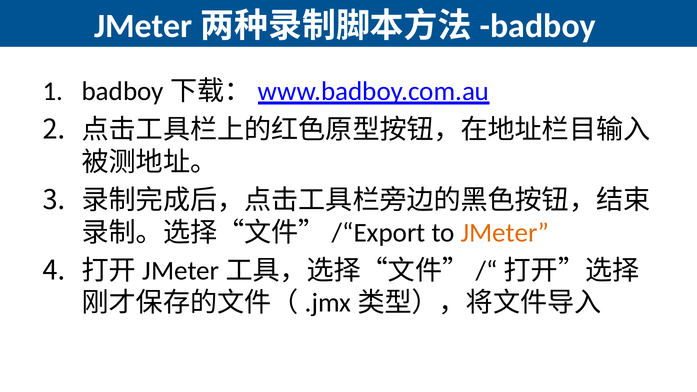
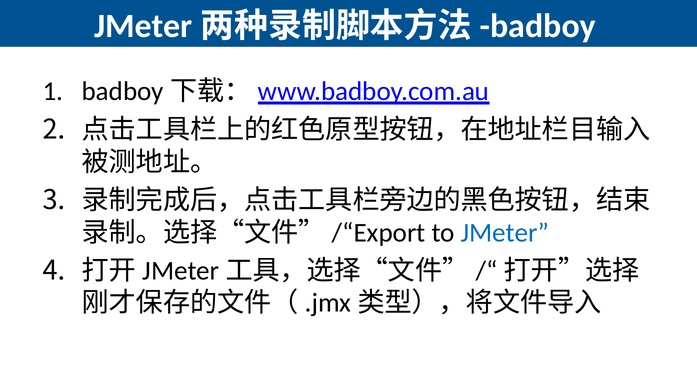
JMeter colour: orange -> blue
